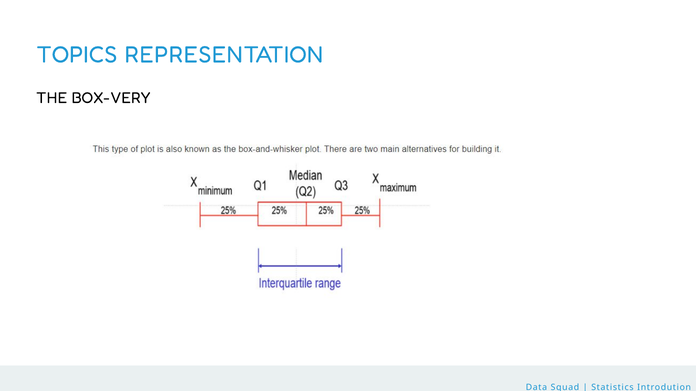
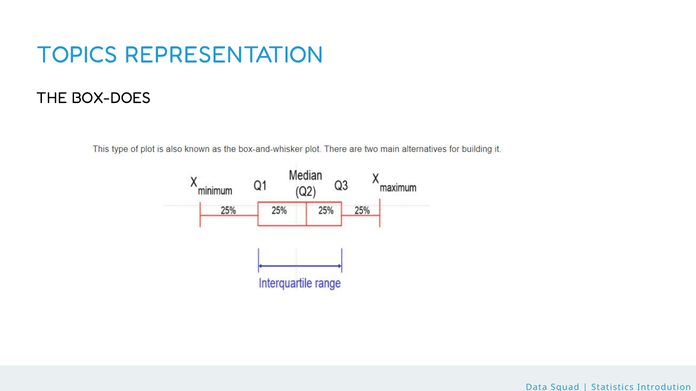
BOX-VERY: BOX-VERY -> BOX-DOES
